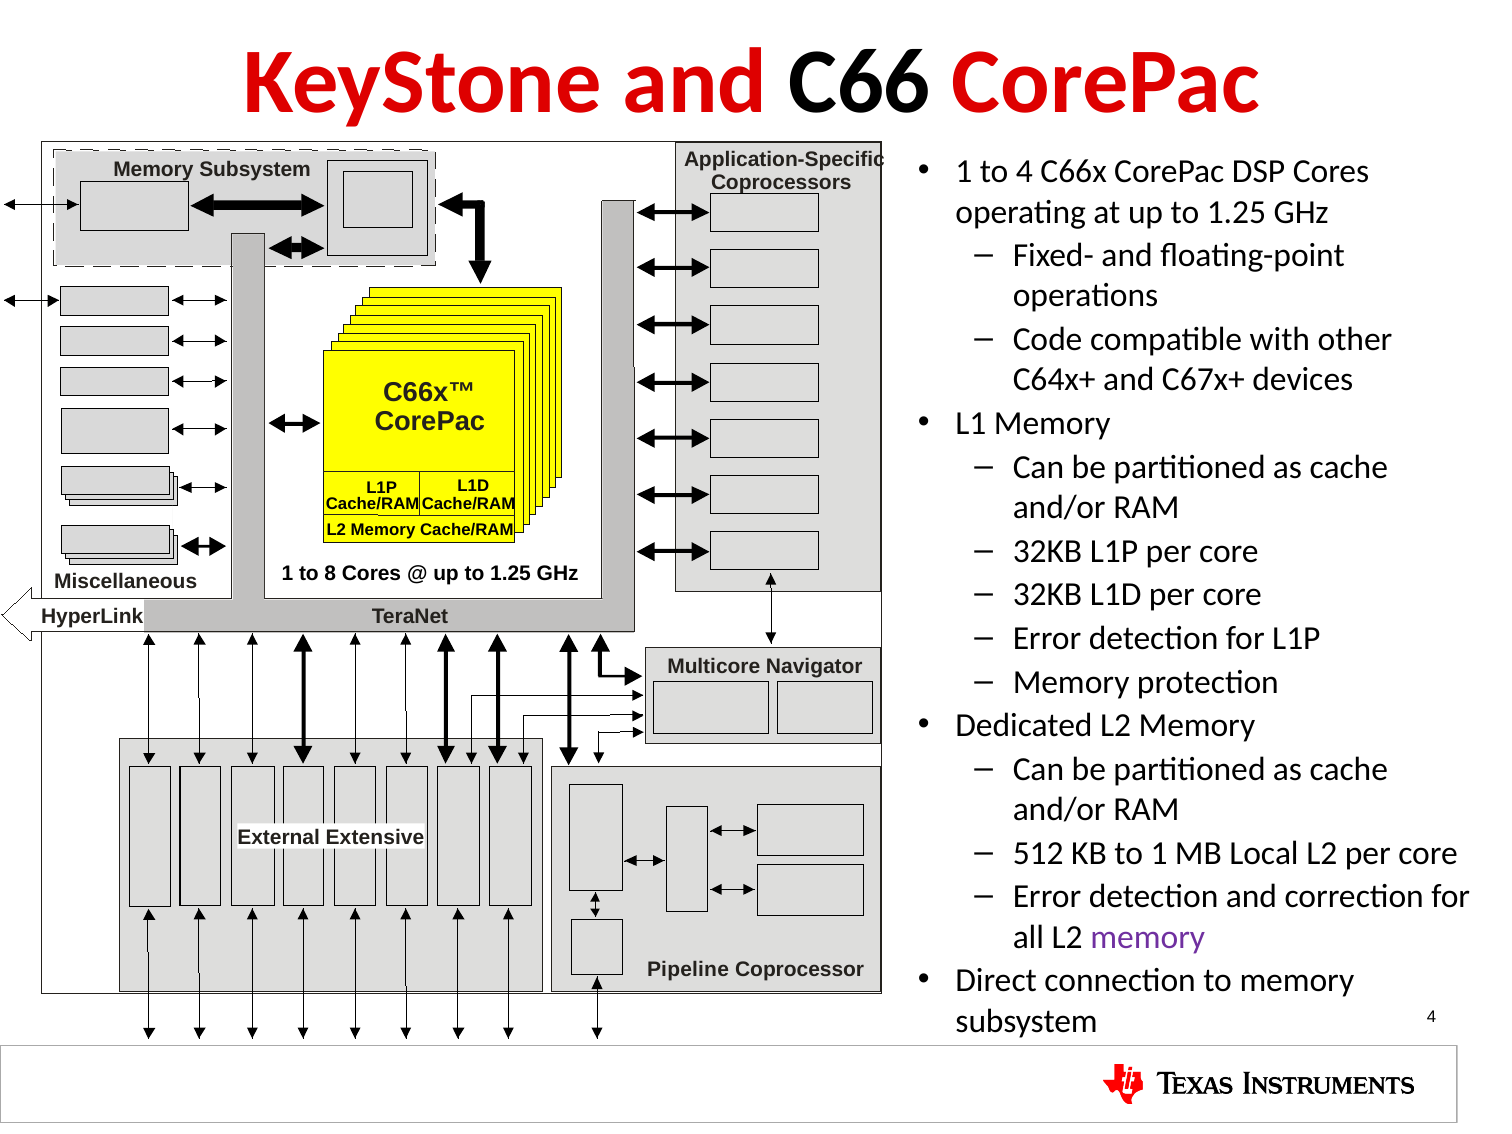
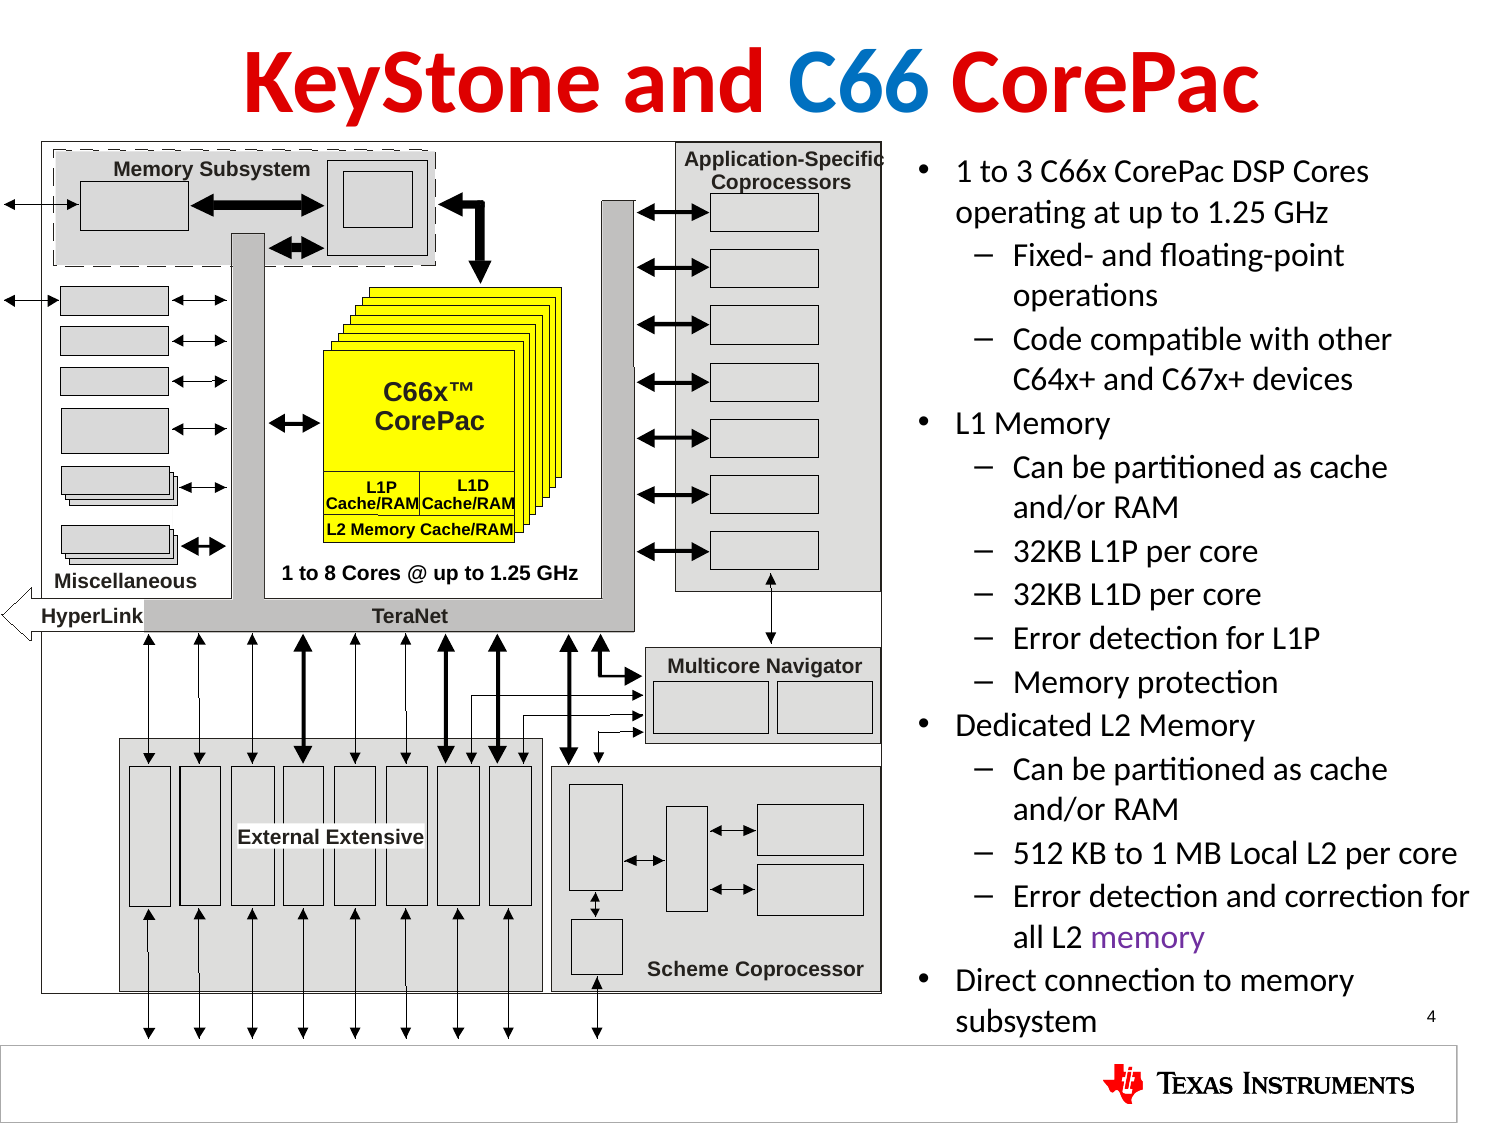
C66 colour: black -> blue
to 4: 4 -> 3
Pipeline: Pipeline -> Scheme
